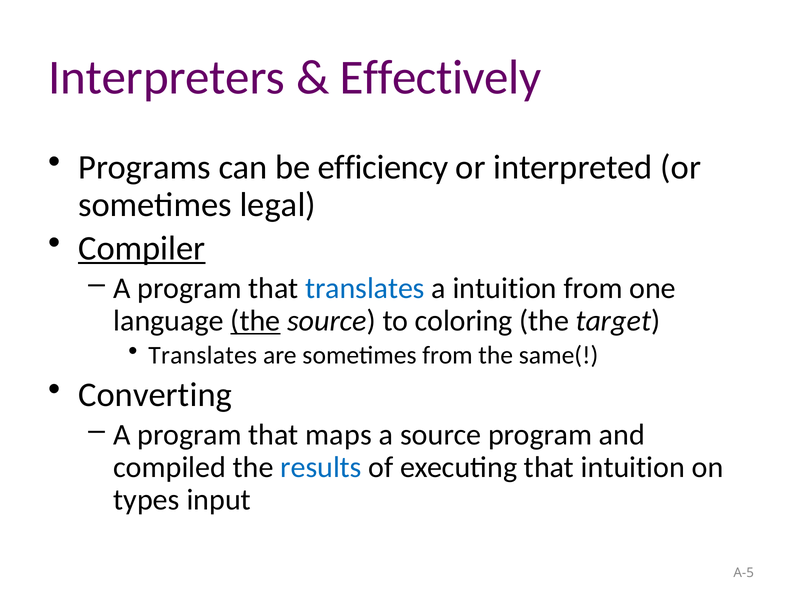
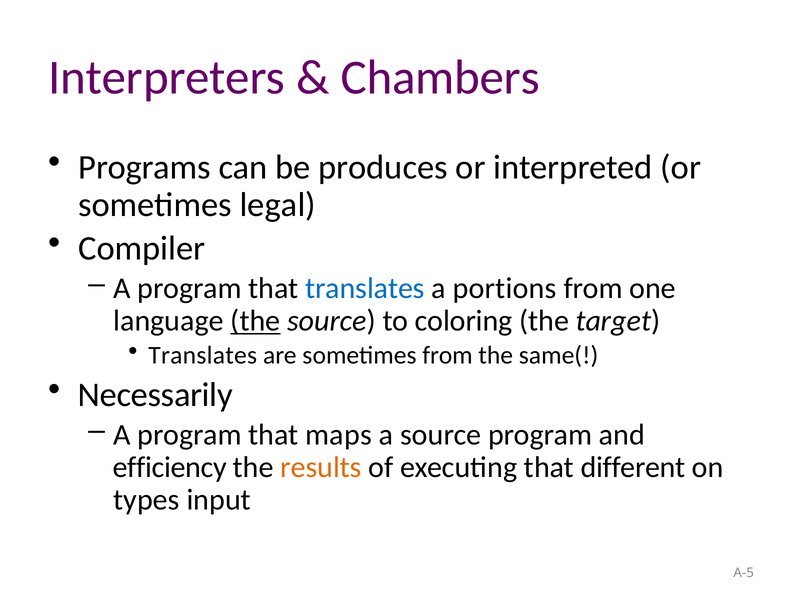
Effectively: Effectively -> Chambers
efficiency: efficiency -> produces
Compiler underline: present -> none
a intuition: intuition -> portions
Converting: Converting -> Necessarily
compiled: compiled -> efficiency
results colour: blue -> orange
that intuition: intuition -> different
